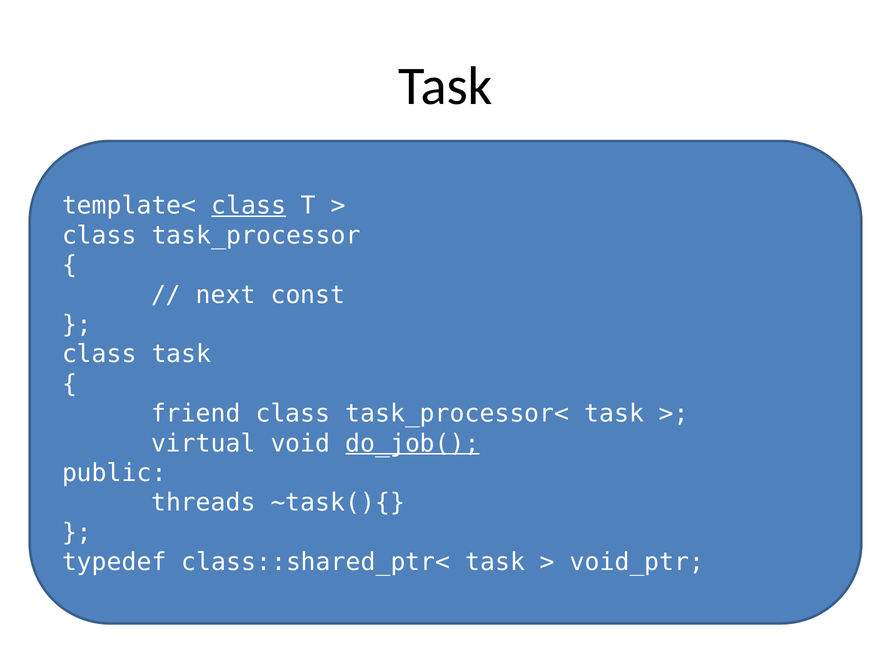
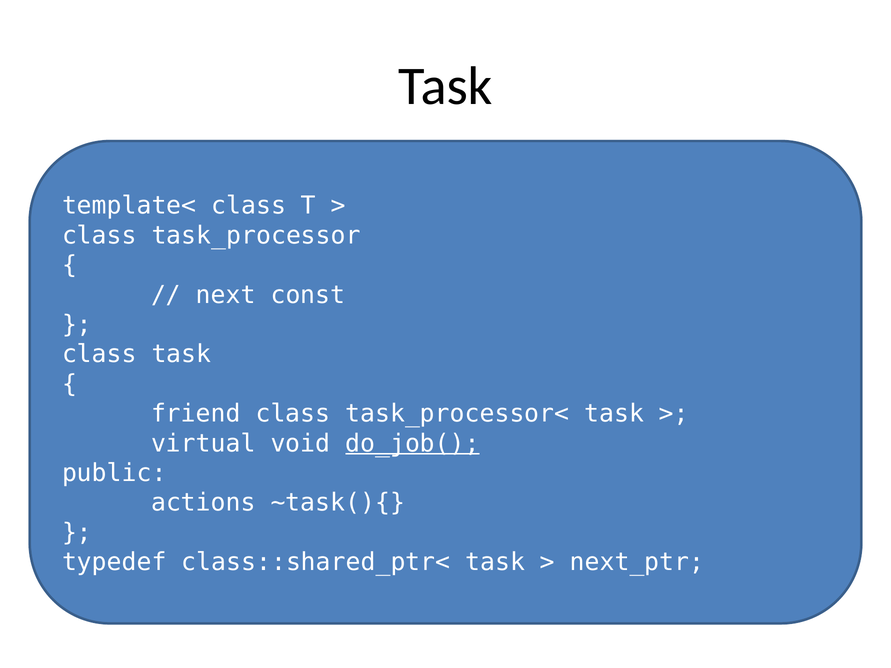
class at (249, 206) underline: present -> none
threads: threads -> actions
void_ptr: void_ptr -> next_ptr
